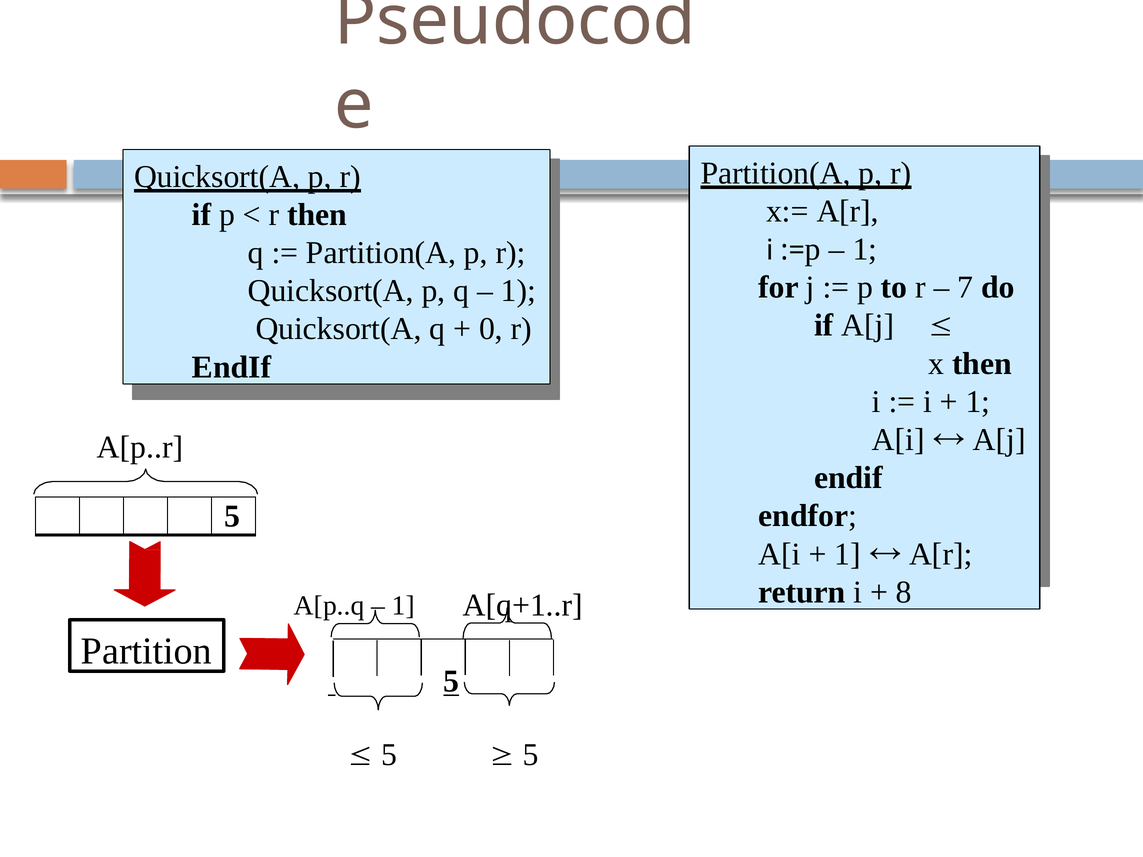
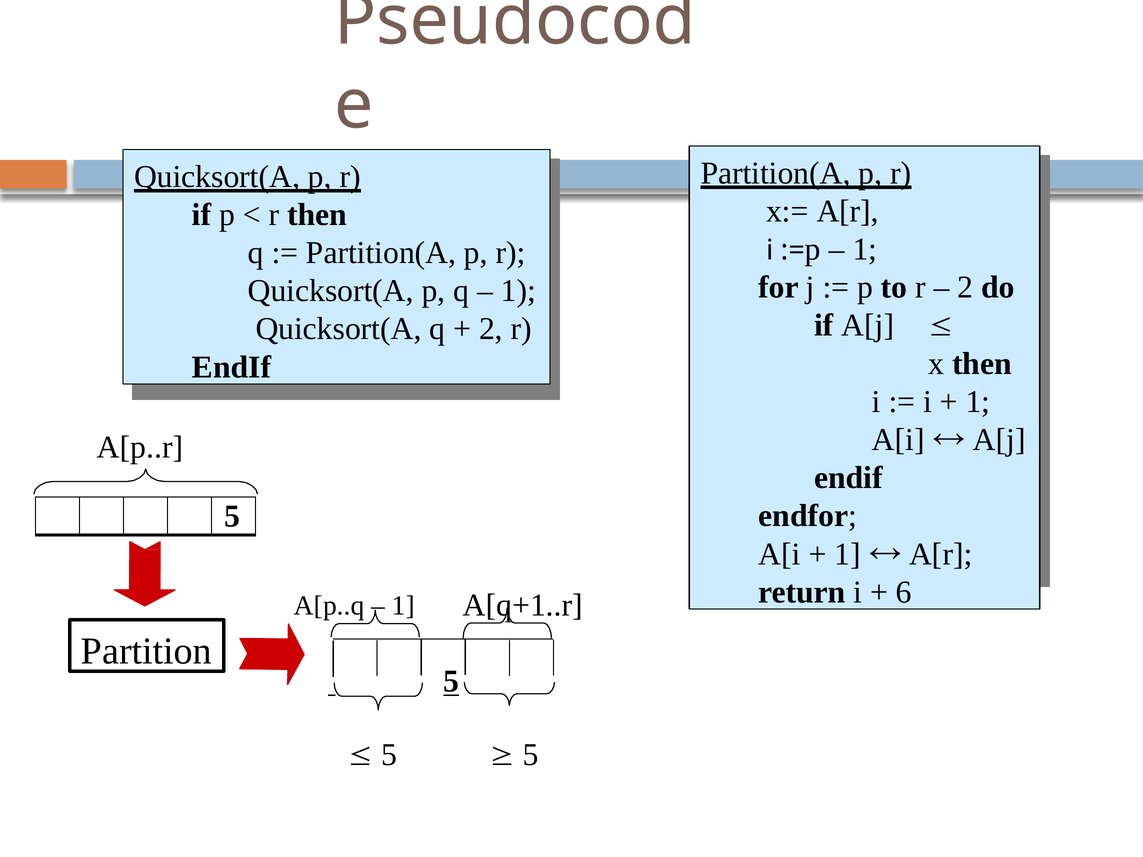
7 at (965, 287): 7 -> 2
0 at (491, 329): 0 -> 2
8: 8 -> 6
